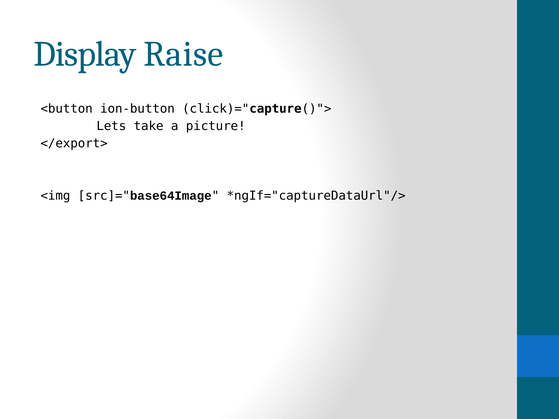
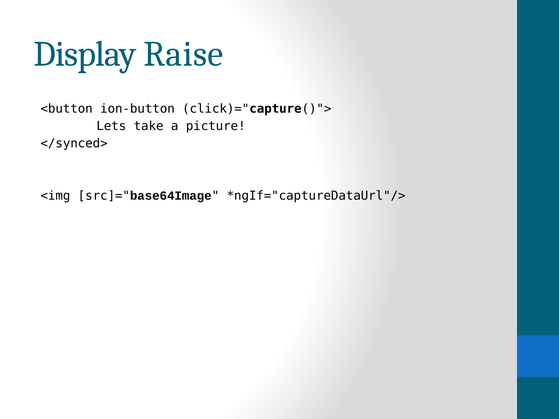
</export>: </export> -> </synced>
